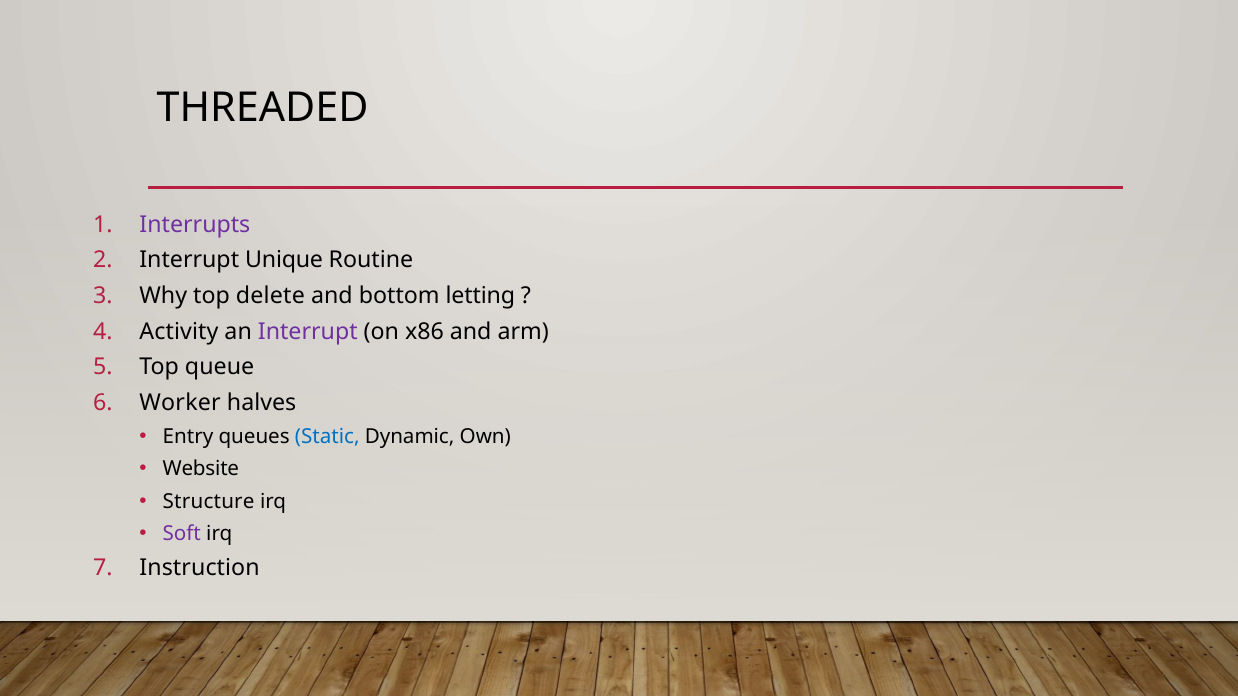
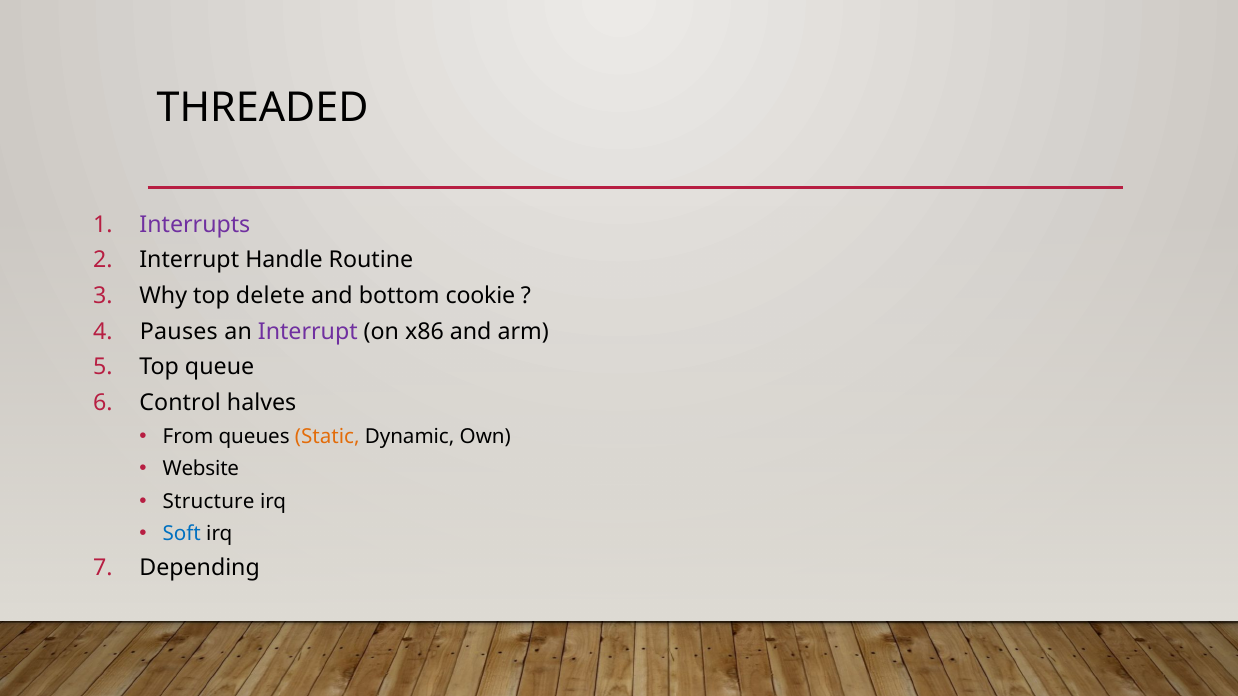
Unique: Unique -> Handle
letting: letting -> cookie
Activity: Activity -> Pauses
Worker: Worker -> Control
Entry: Entry -> From
Static colour: blue -> orange
Soft colour: purple -> blue
Instruction: Instruction -> Depending
